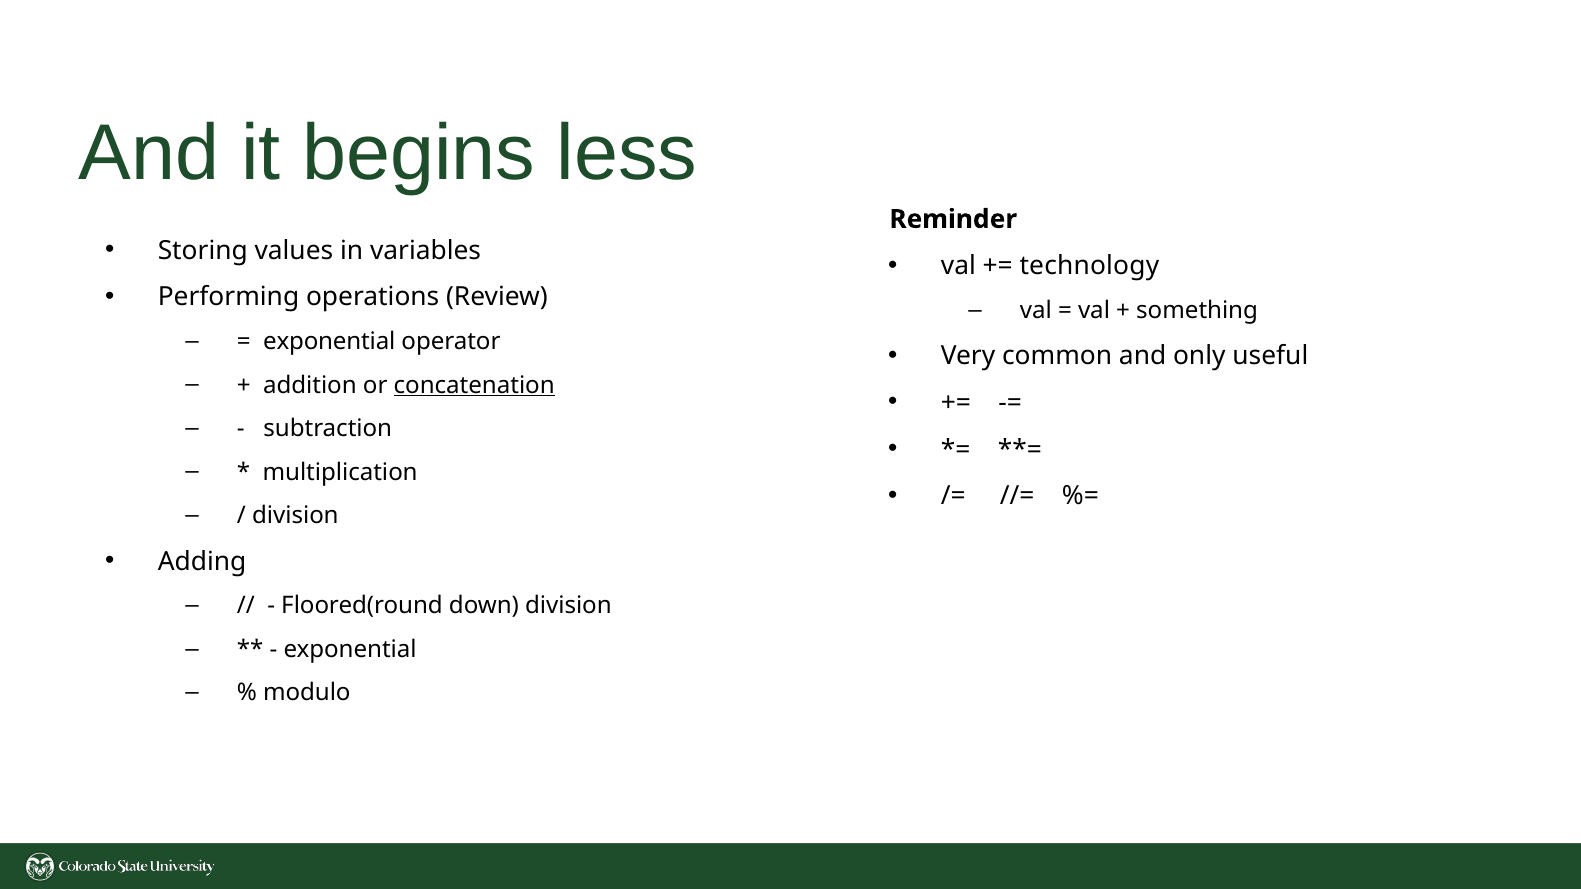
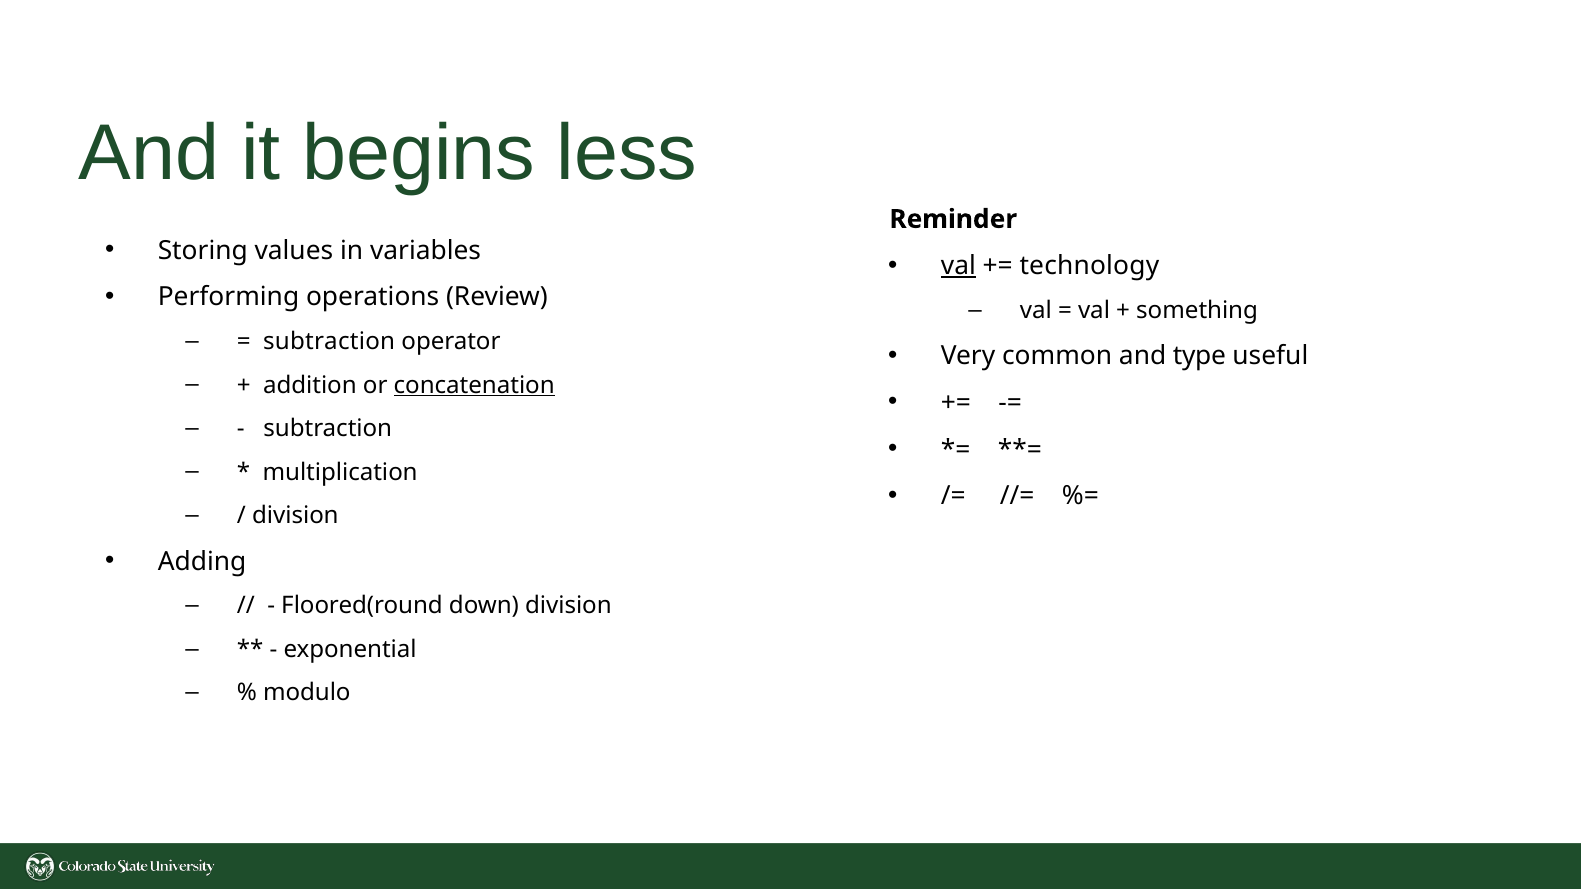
val at (958, 266) underline: none -> present
exponential at (329, 342): exponential -> subtraction
only: only -> type
